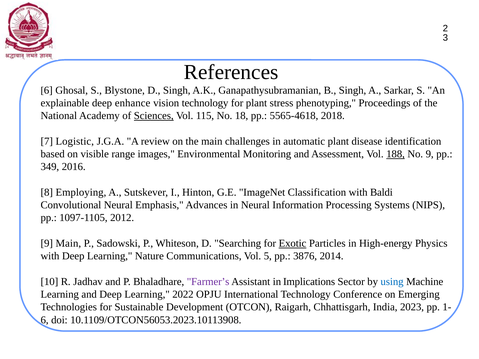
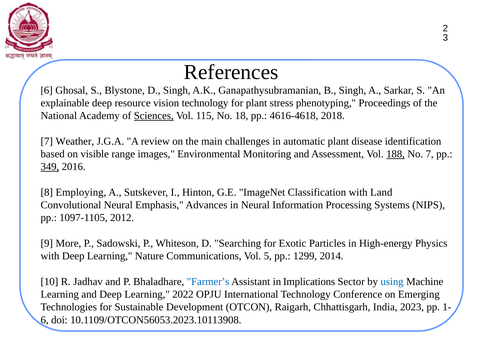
enhance: enhance -> resource
5565-4618: 5565-4618 -> 4616-4618
Logistic: Logistic -> Weather
No 9: 9 -> 7
349 underline: none -> present
Baldi: Baldi -> Land
9 Main: Main -> More
Exotic underline: present -> none
3876: 3876 -> 1299
Farmer’s colour: purple -> blue
